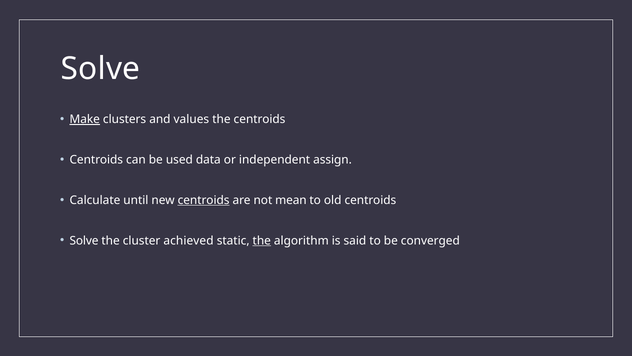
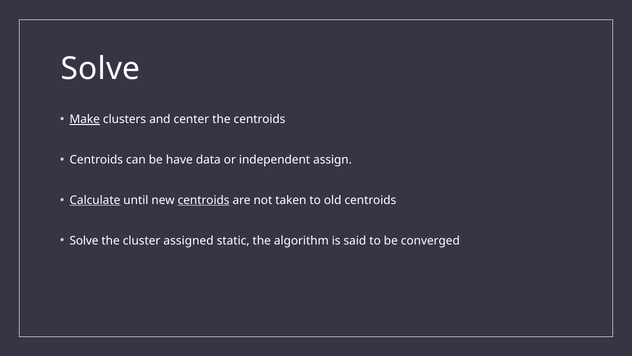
values: values -> center
used: used -> have
Calculate underline: none -> present
mean: mean -> taken
achieved: achieved -> assigned
the at (262, 240) underline: present -> none
